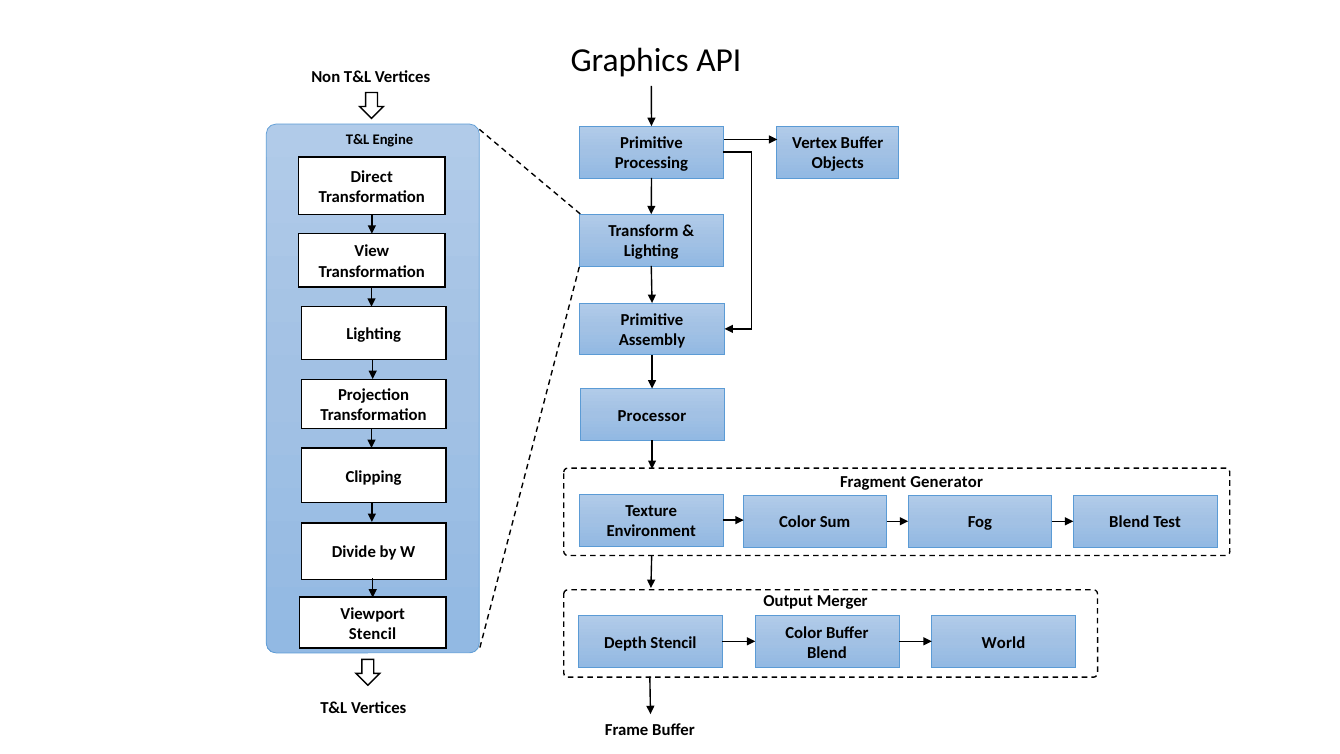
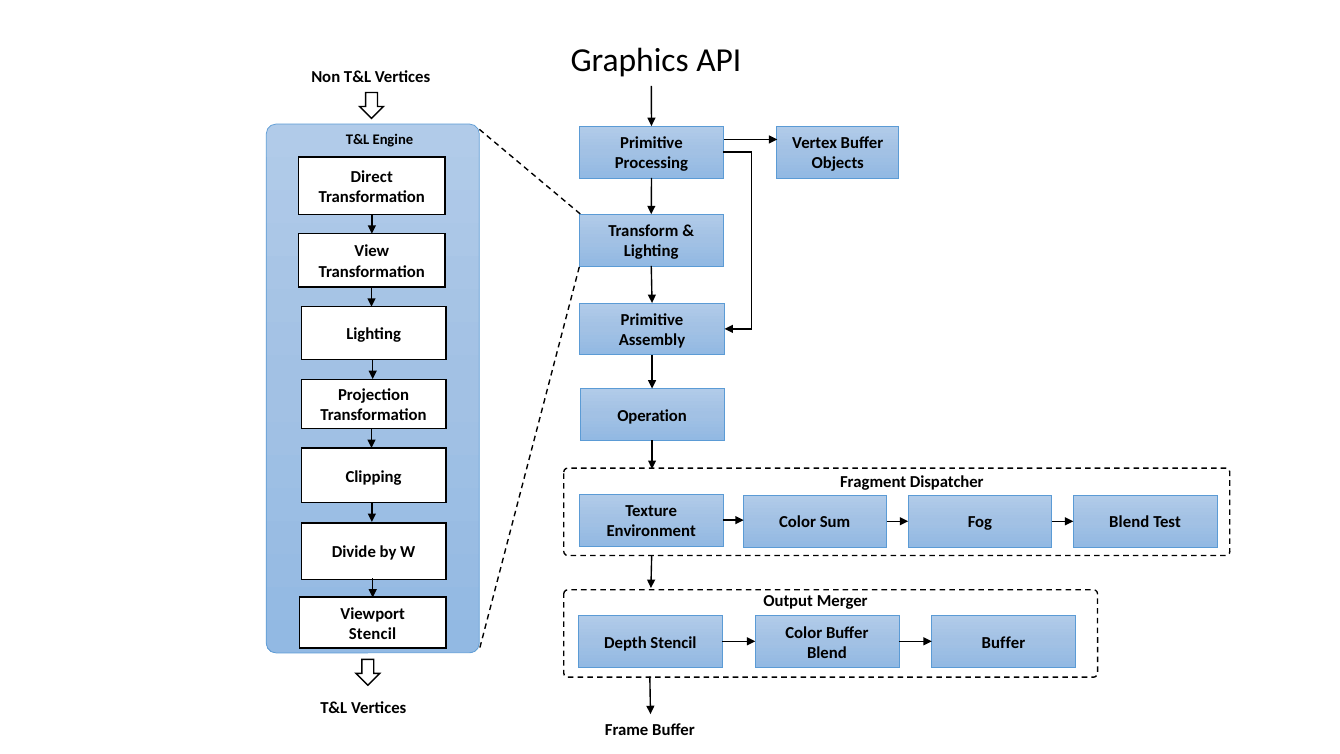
Processor: Processor -> Operation
Generator: Generator -> Dispatcher
World at (1003, 643): World -> Buffer
